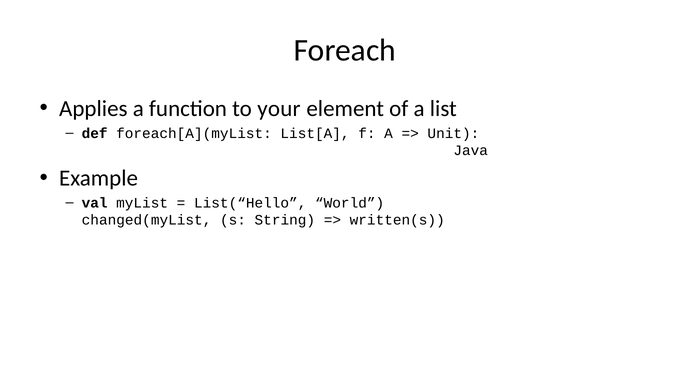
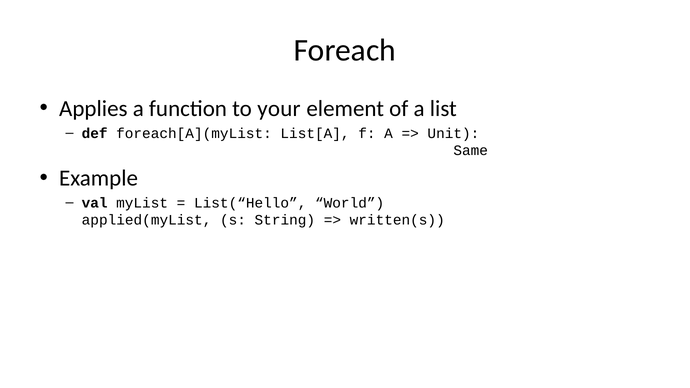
Java: Java -> Same
changed(myList: changed(myList -> applied(myList
